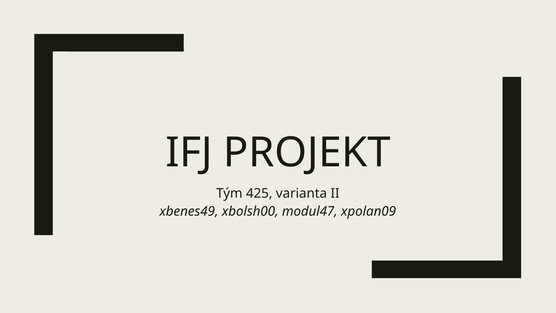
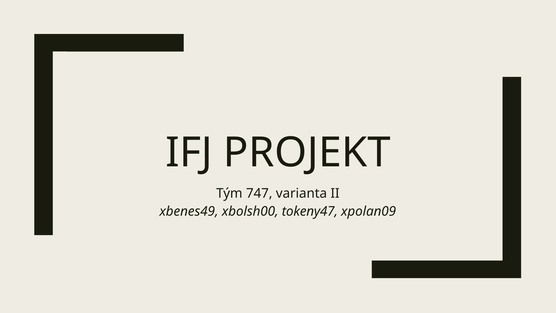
425: 425 -> 747
modul47: modul47 -> tokeny47
